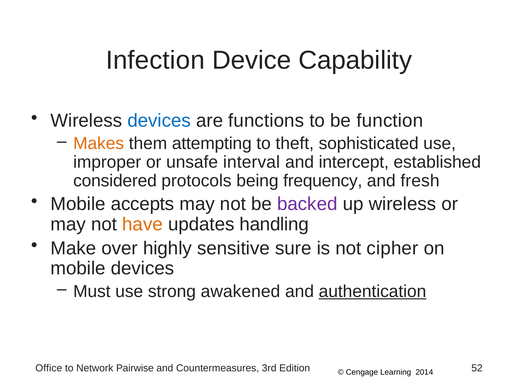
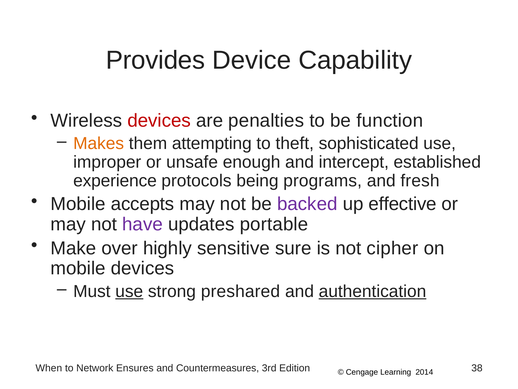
Infection: Infection -> Provides
devices at (159, 120) colour: blue -> red
functions: functions -> penalties
interval: interval -> enough
considered: considered -> experience
frequency: frequency -> programs
up wireless: wireless -> effective
have colour: orange -> purple
handling: handling -> portable
use at (129, 291) underline: none -> present
awakened: awakened -> preshared
Office: Office -> When
Pairwise: Pairwise -> Ensures
52: 52 -> 38
